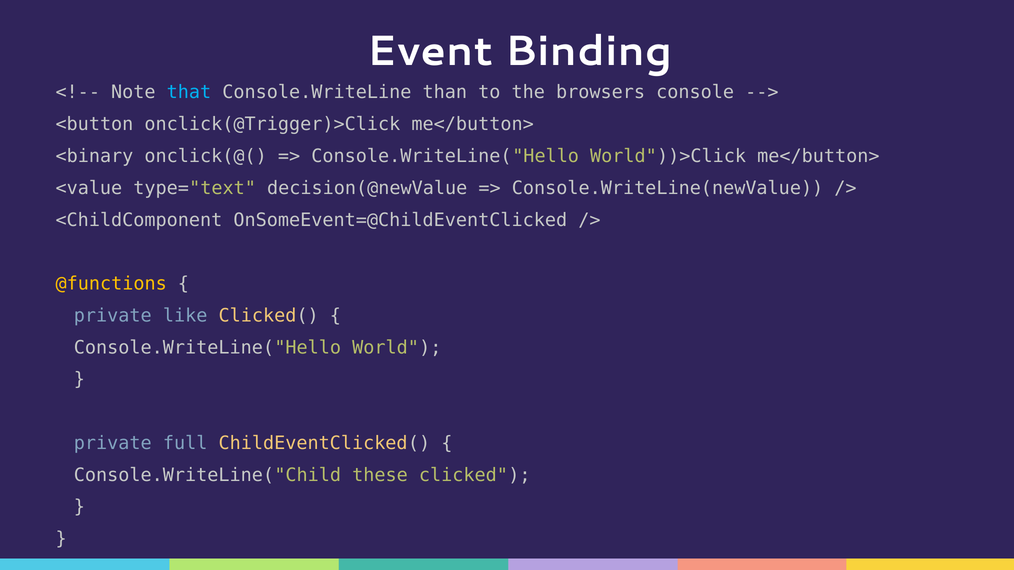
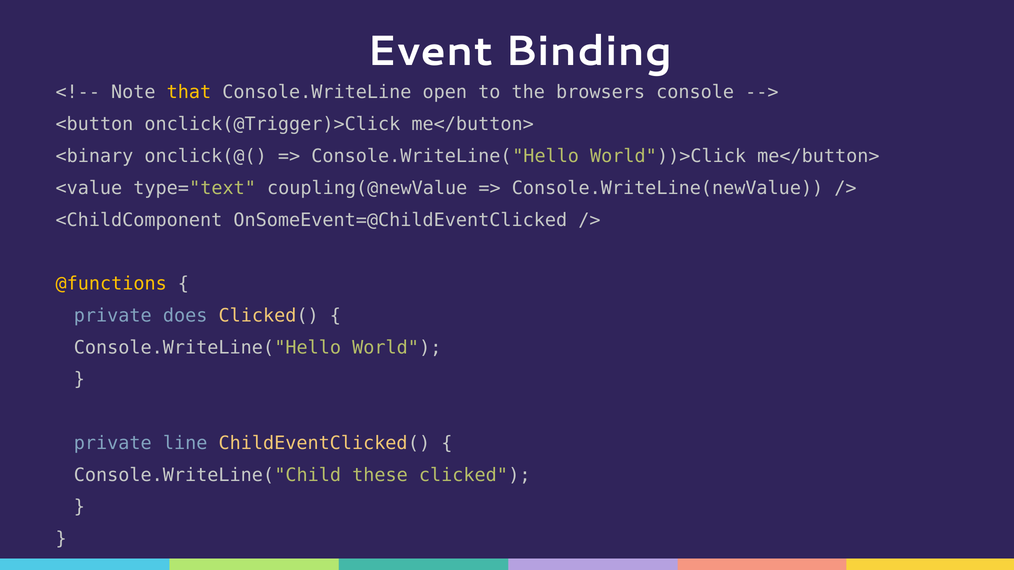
that colour: light blue -> yellow
than: than -> open
decision(@newValue: decision(@newValue -> coupling(@newValue
like: like -> does
full: full -> line
